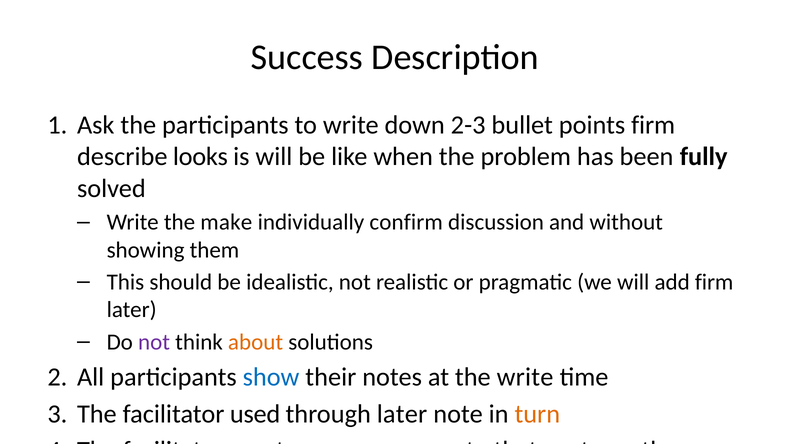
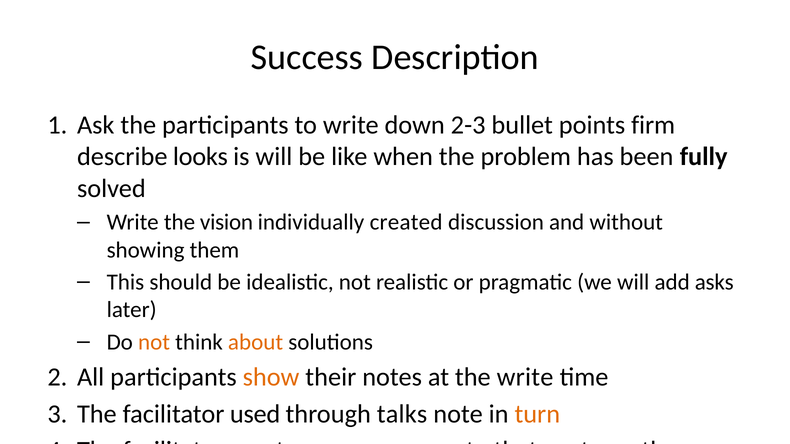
make: make -> vision
confirm: confirm -> created
add firm: firm -> asks
not at (154, 342) colour: purple -> orange
show colour: blue -> orange
through later: later -> talks
